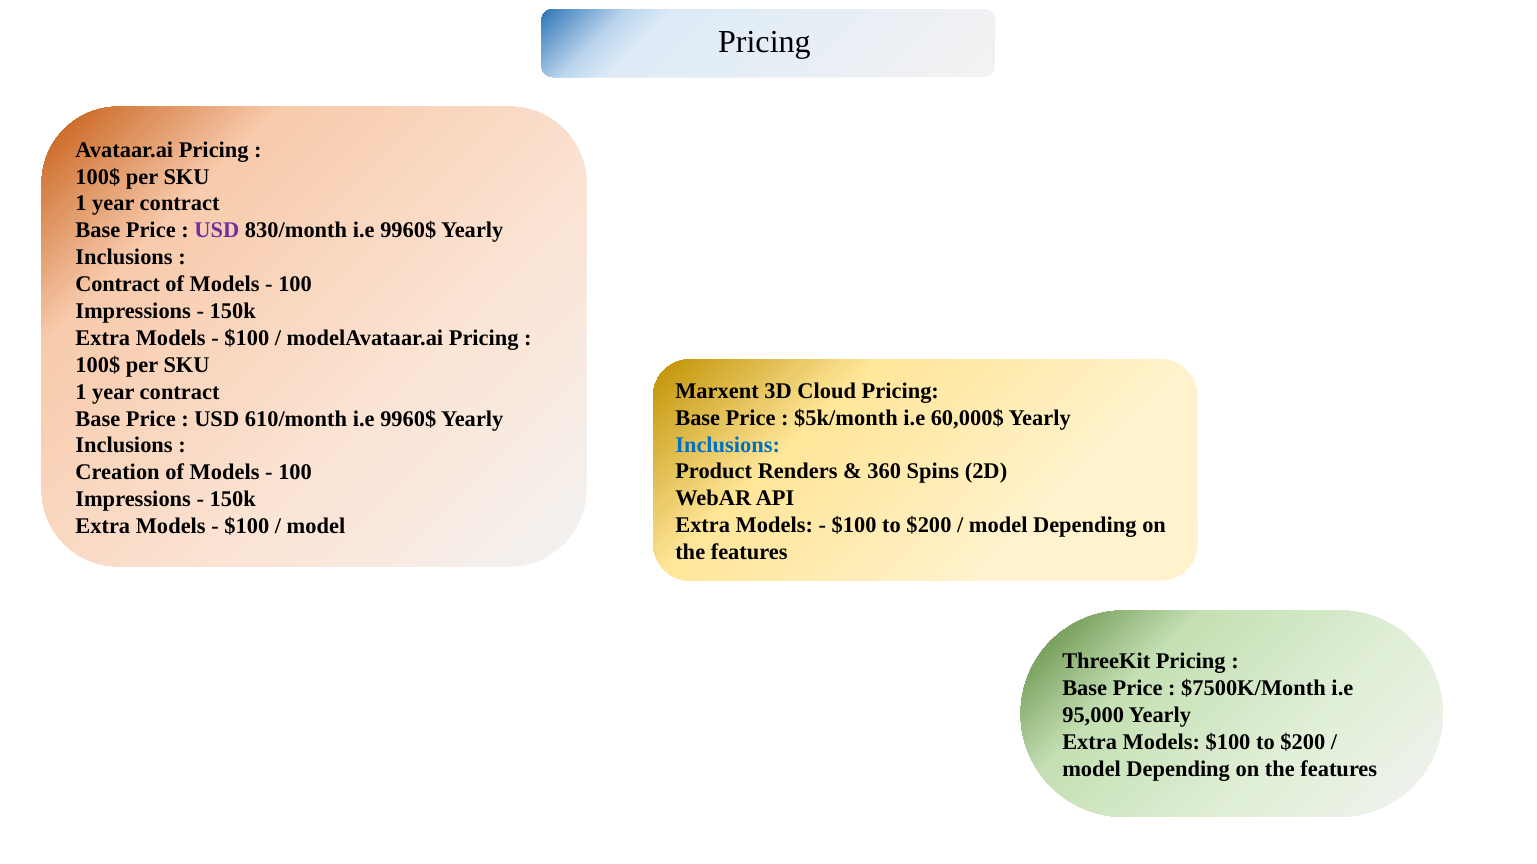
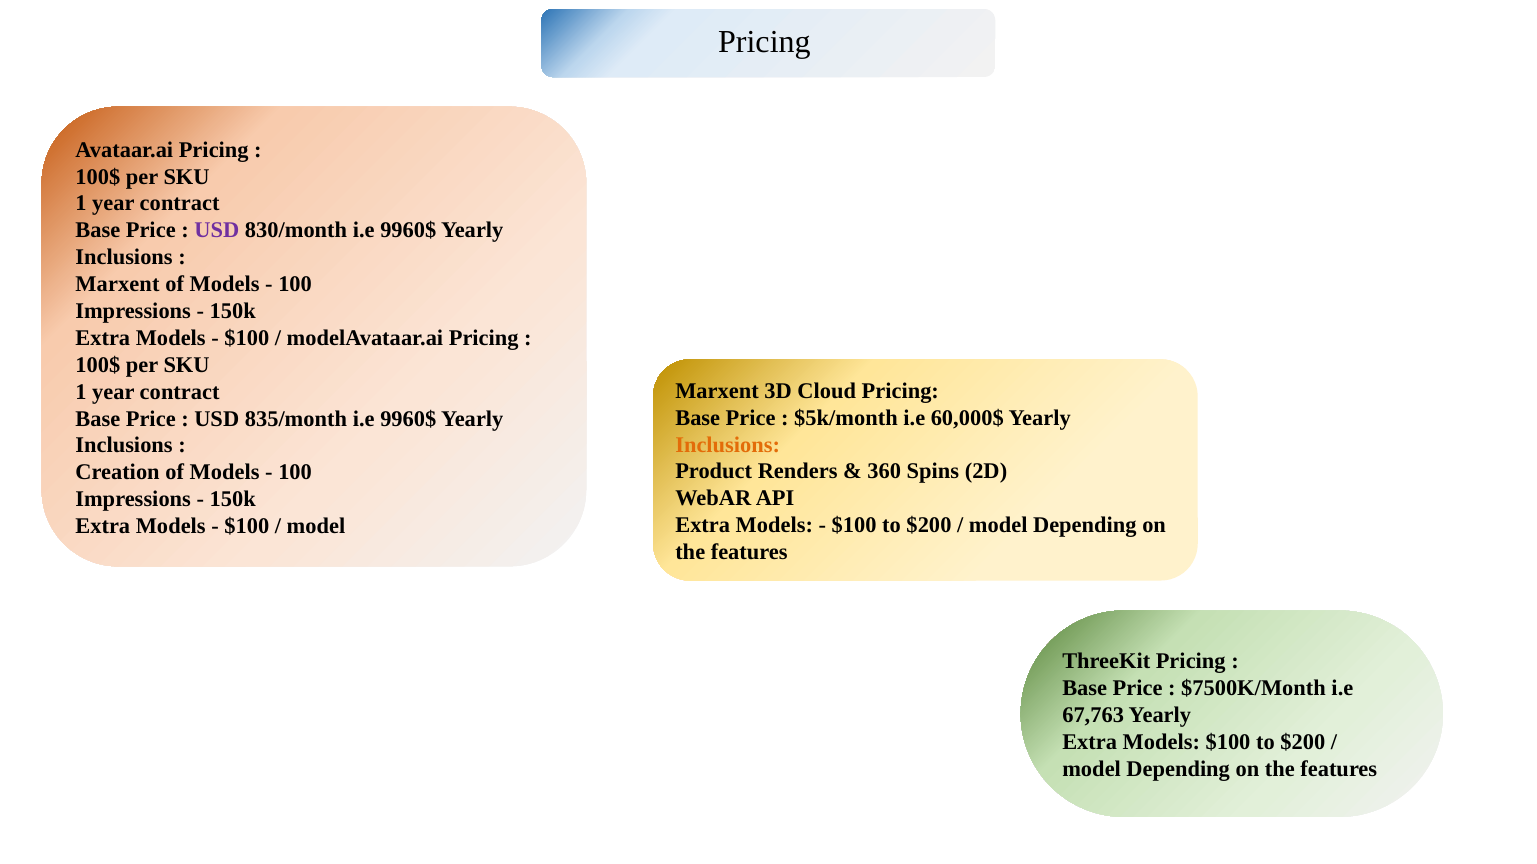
Contract at (118, 284): Contract -> Marxent
610/month: 610/month -> 835/month
Inclusions at (728, 445) colour: blue -> orange
95,000: 95,000 -> 67,763
